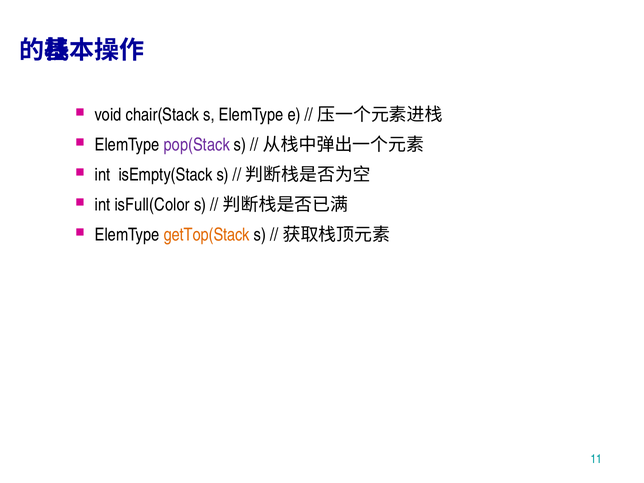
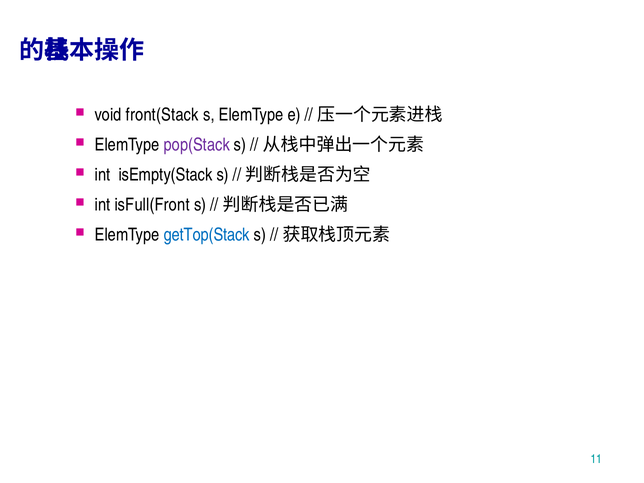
chair(Stack: chair(Stack -> front(Stack
isFull(Color: isFull(Color -> isFull(Front
getTop(Stack colour: orange -> blue
